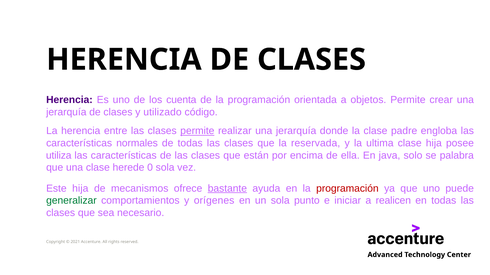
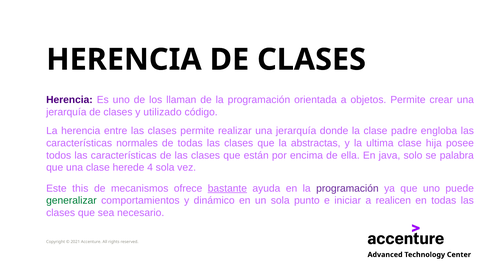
cuenta: cuenta -> llaman
permite at (197, 131) underline: present -> none
reservada: reservada -> abstractas
utiliza: utiliza -> todos
0: 0 -> 4
Este hija: hija -> this
programación at (347, 189) colour: red -> purple
orígenes: orígenes -> dinámico
